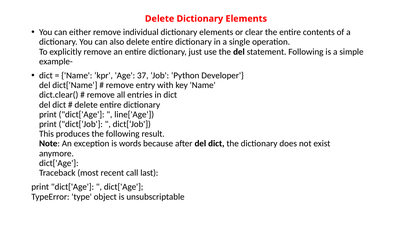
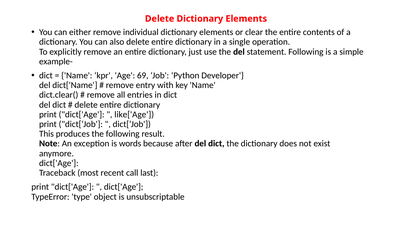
37: 37 -> 69
line['Age: line['Age -> like['Age
